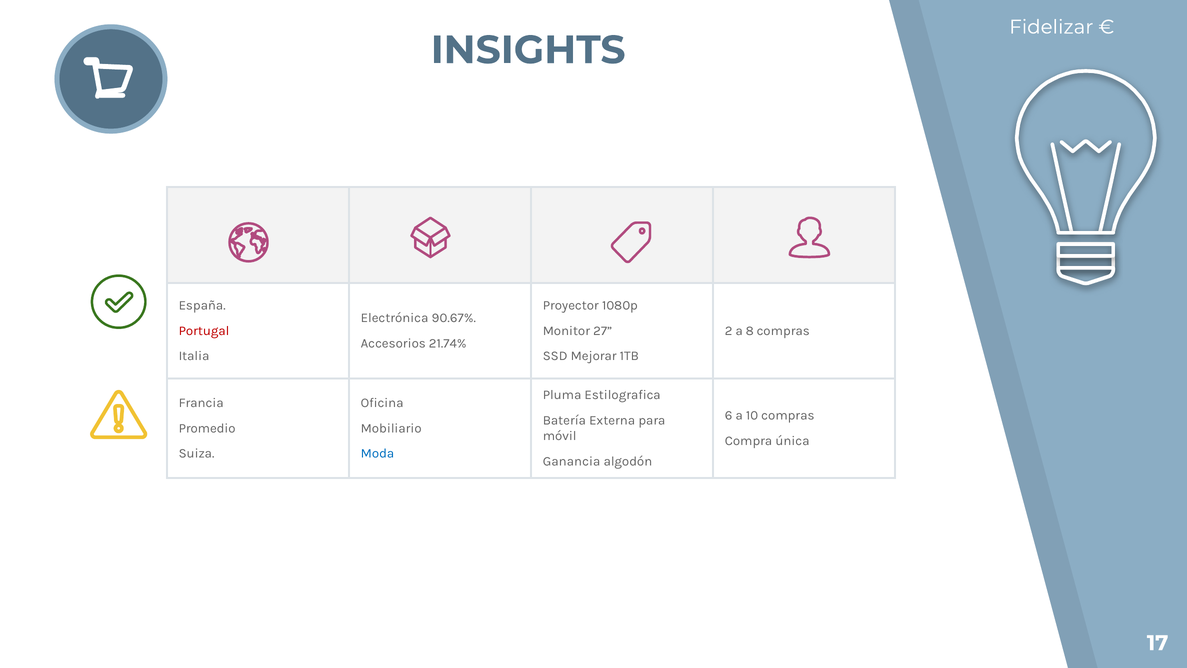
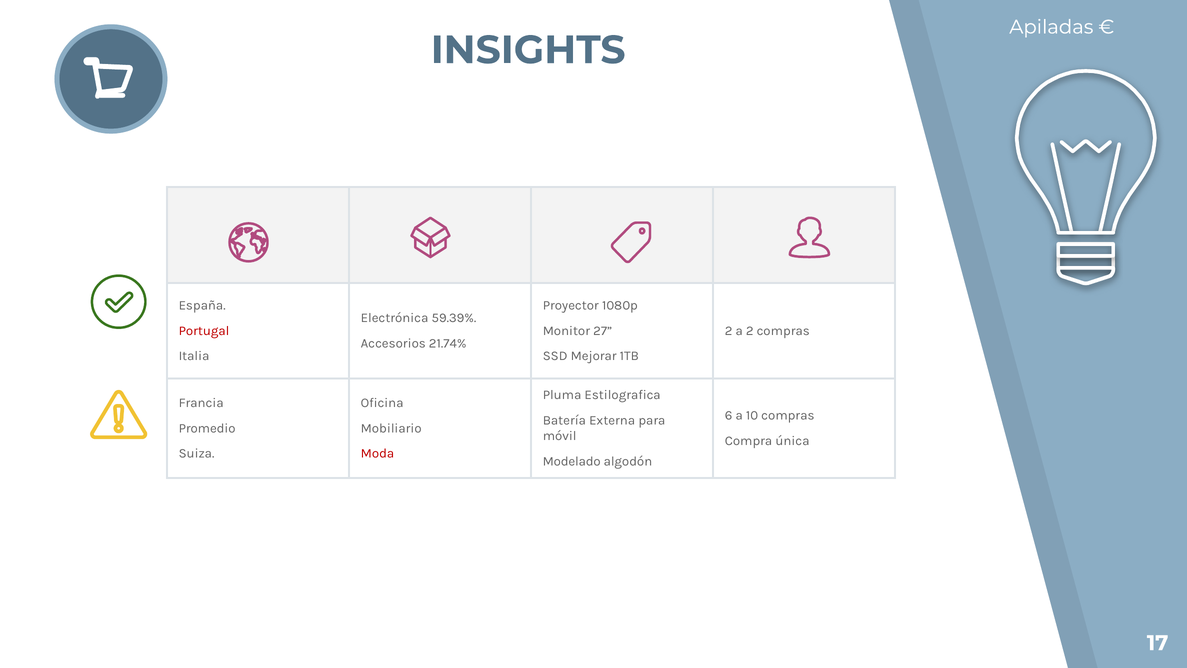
Fidelizar: Fidelizar -> Apiladas
90.67%: 90.67% -> 59.39%
a 8: 8 -> 2
Moda colour: blue -> red
Ganancia: Ganancia -> Modelado
